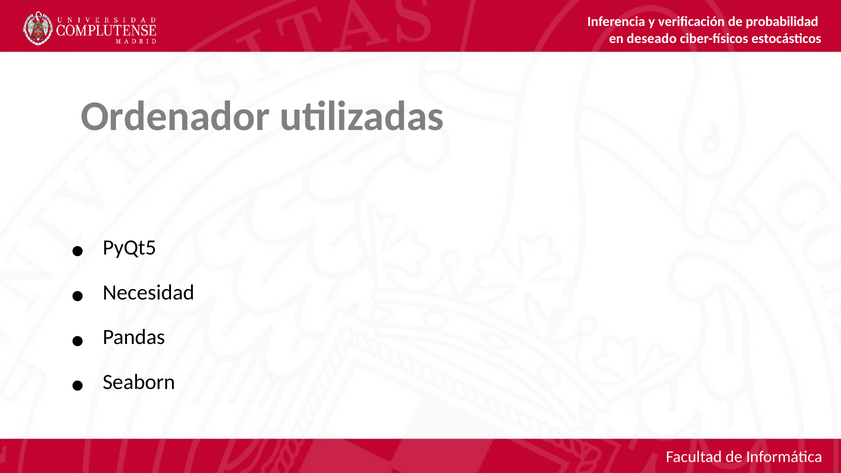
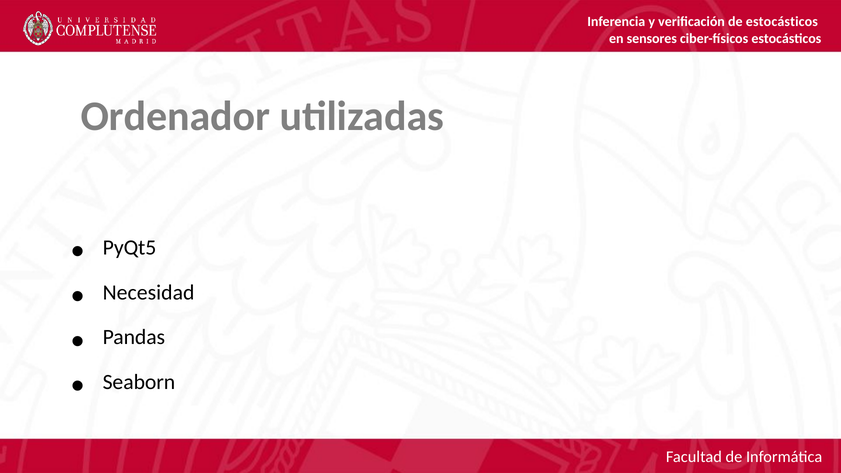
de probabilidad: probabilidad -> estocásticos
deseado: deseado -> sensores
